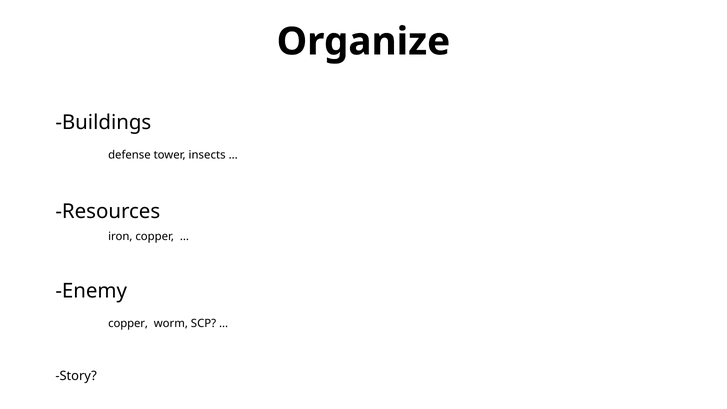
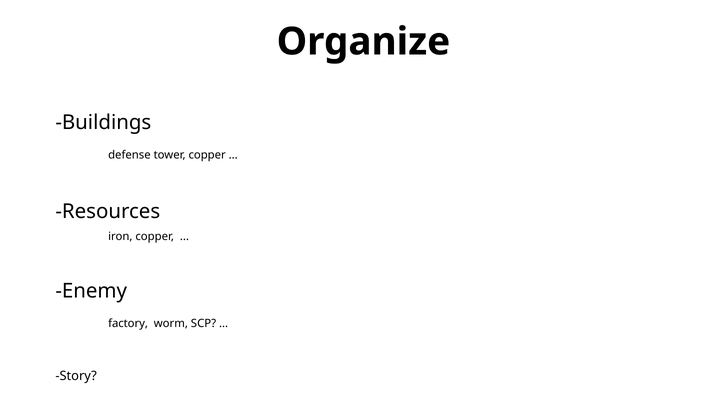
tower insects: insects -> copper
copper at (128, 323): copper -> factory
